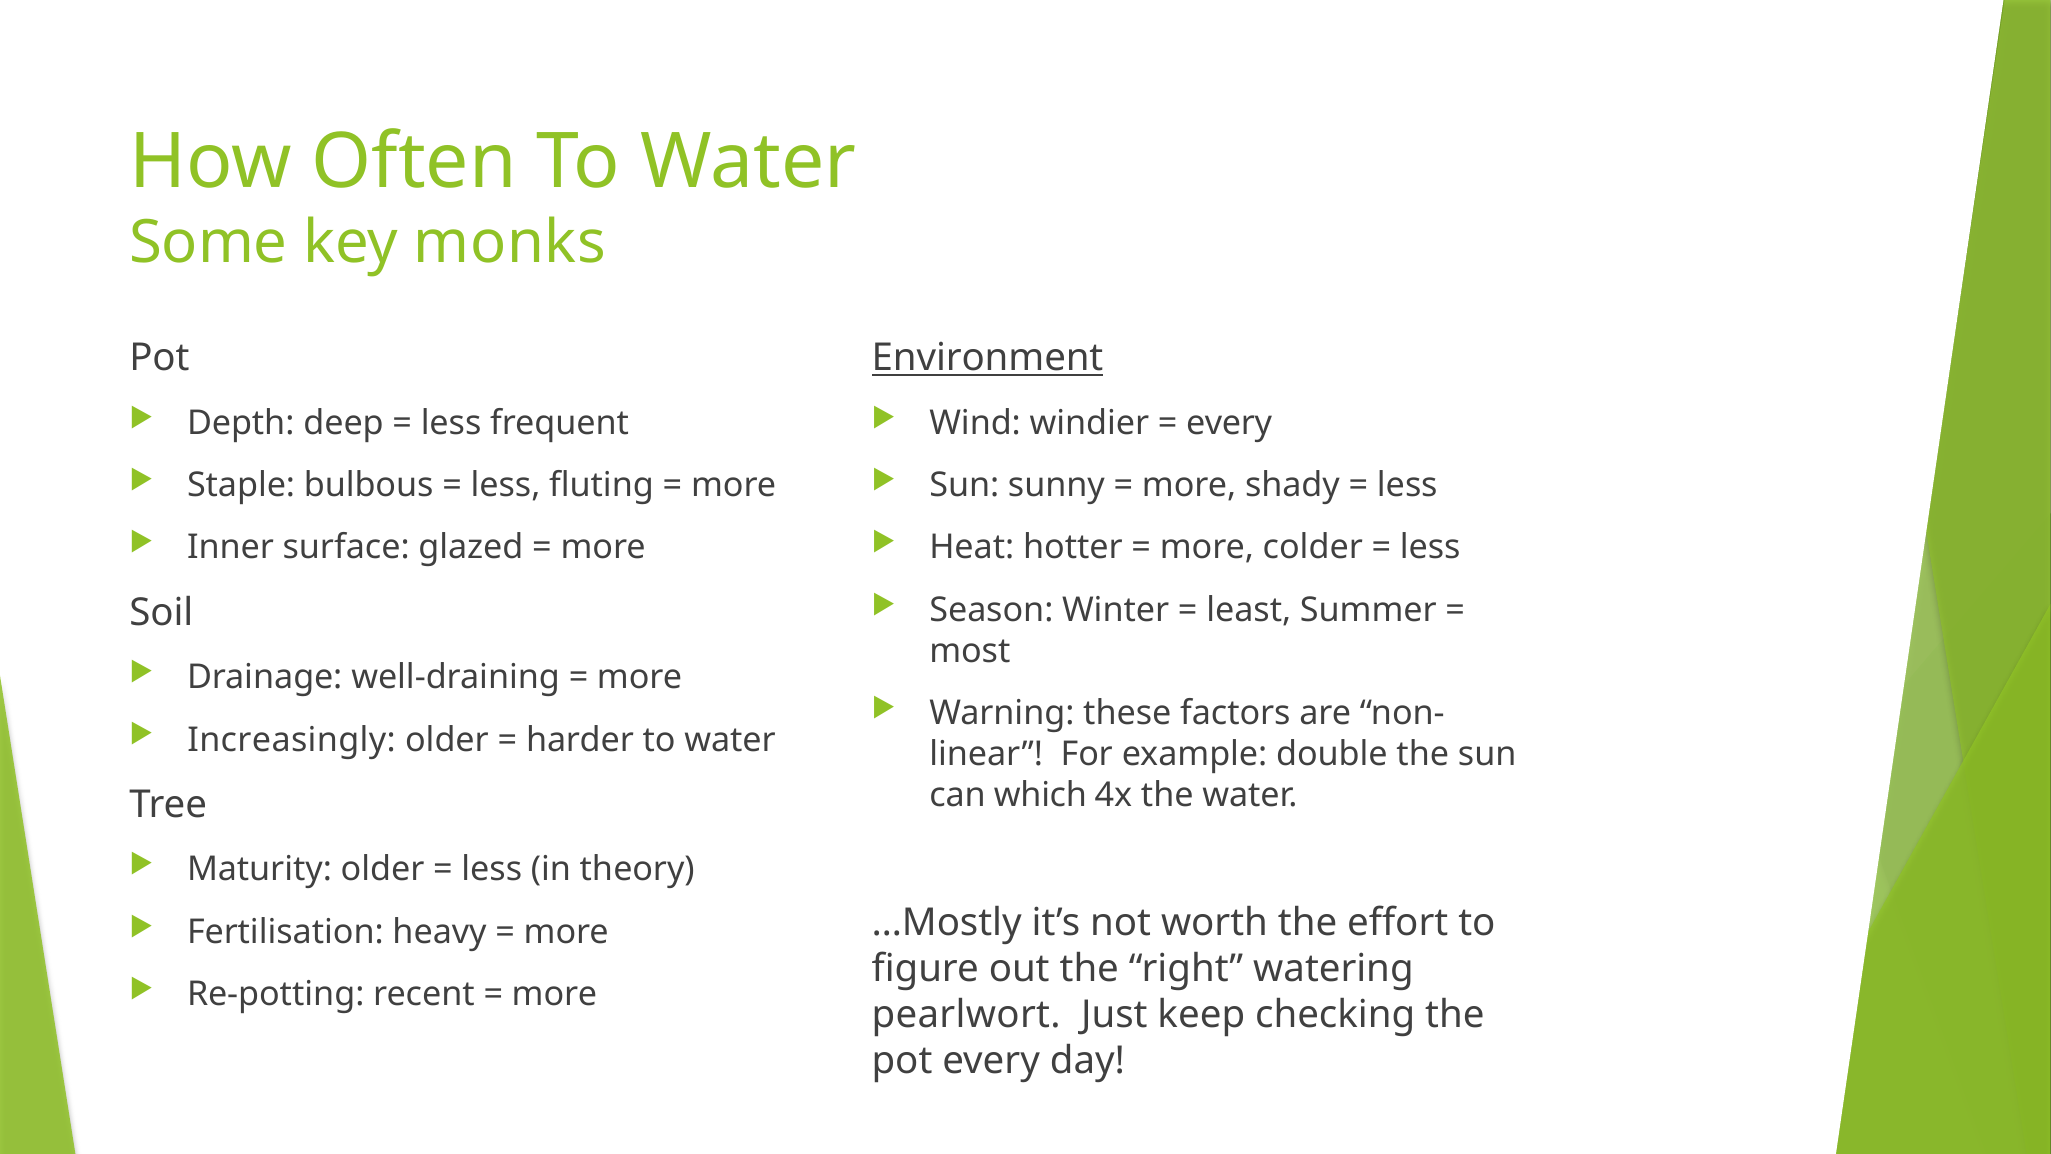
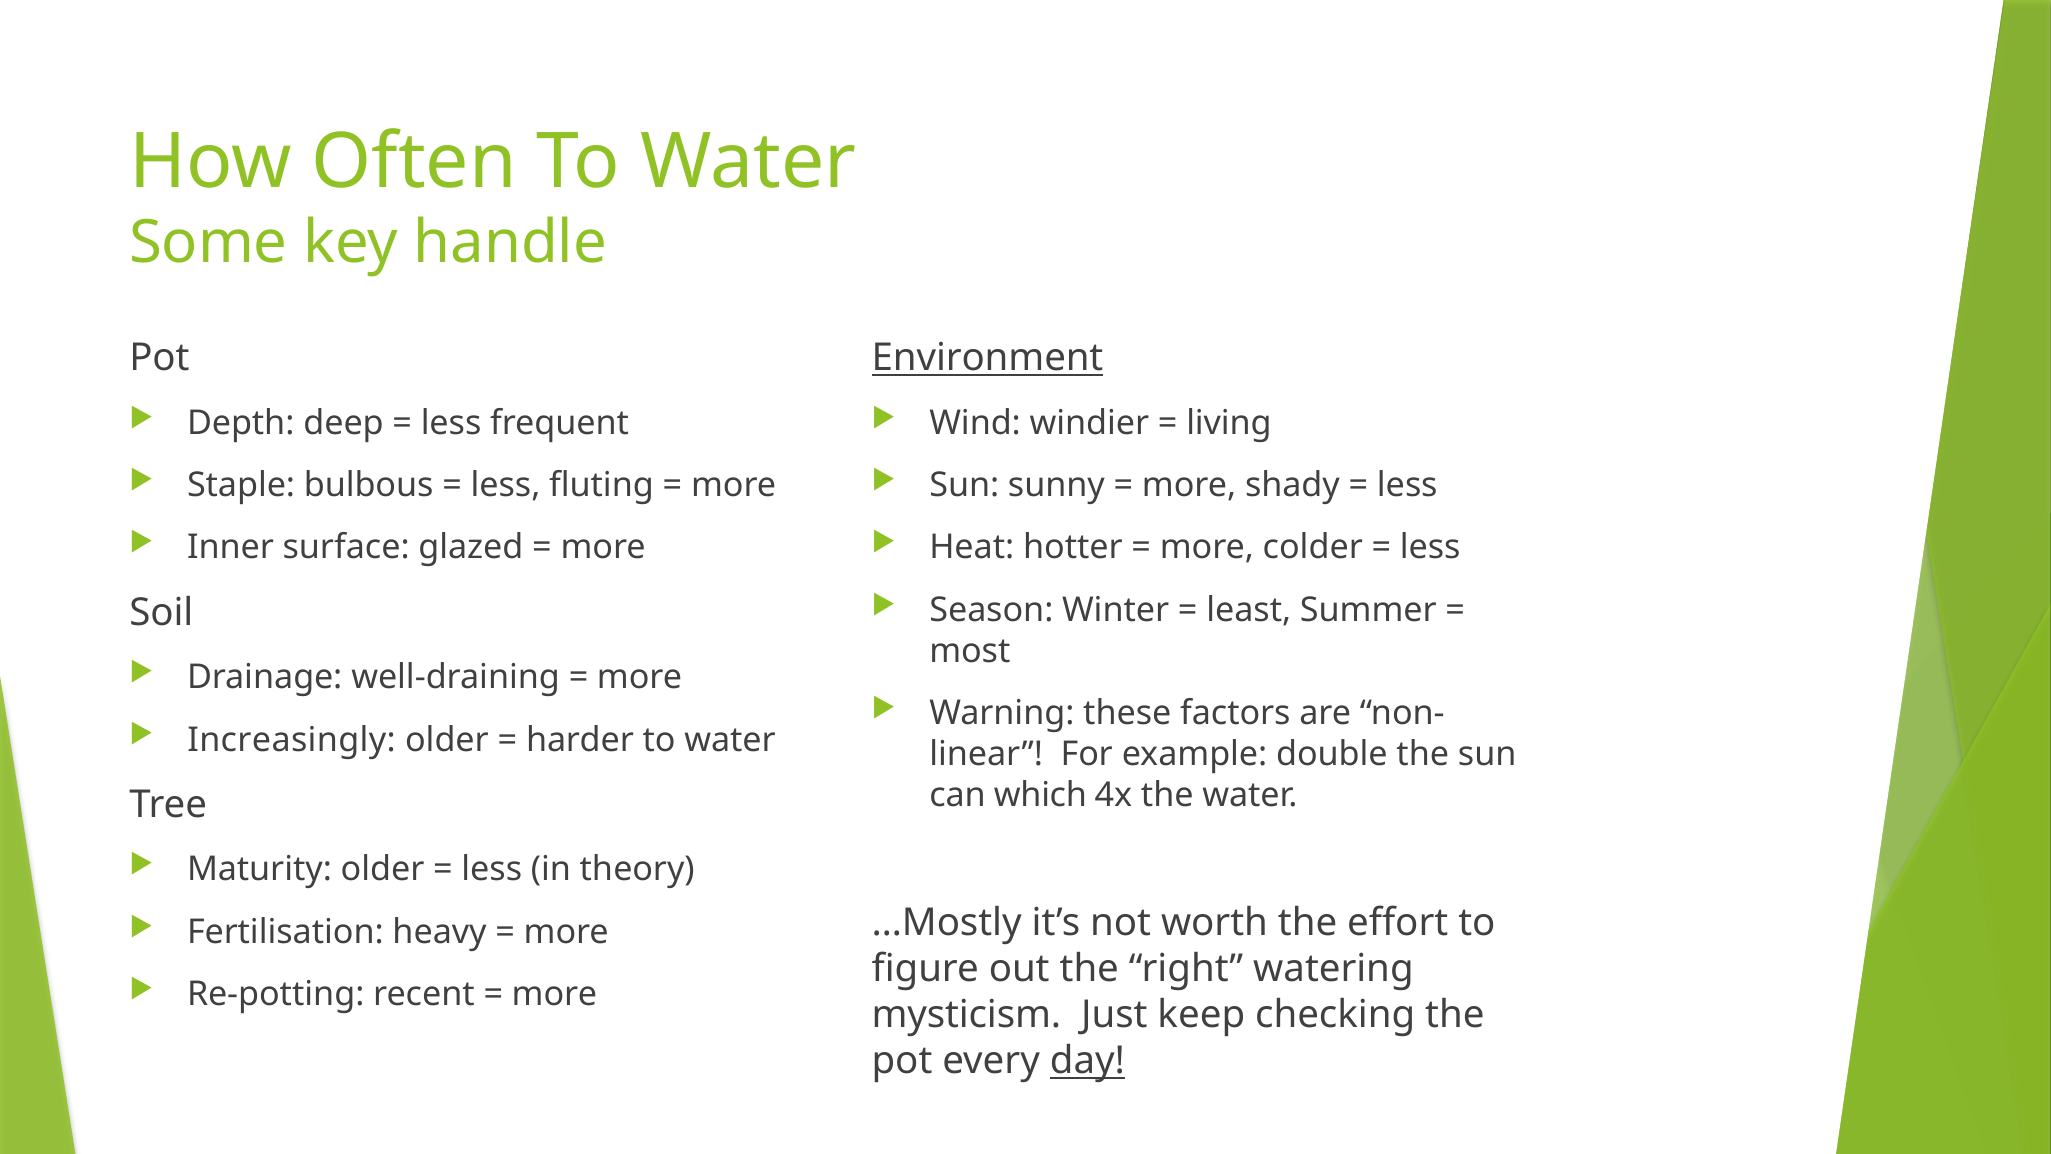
monks: monks -> handle
every at (1229, 423): every -> living
pearlwort: pearlwort -> mysticism
day underline: none -> present
